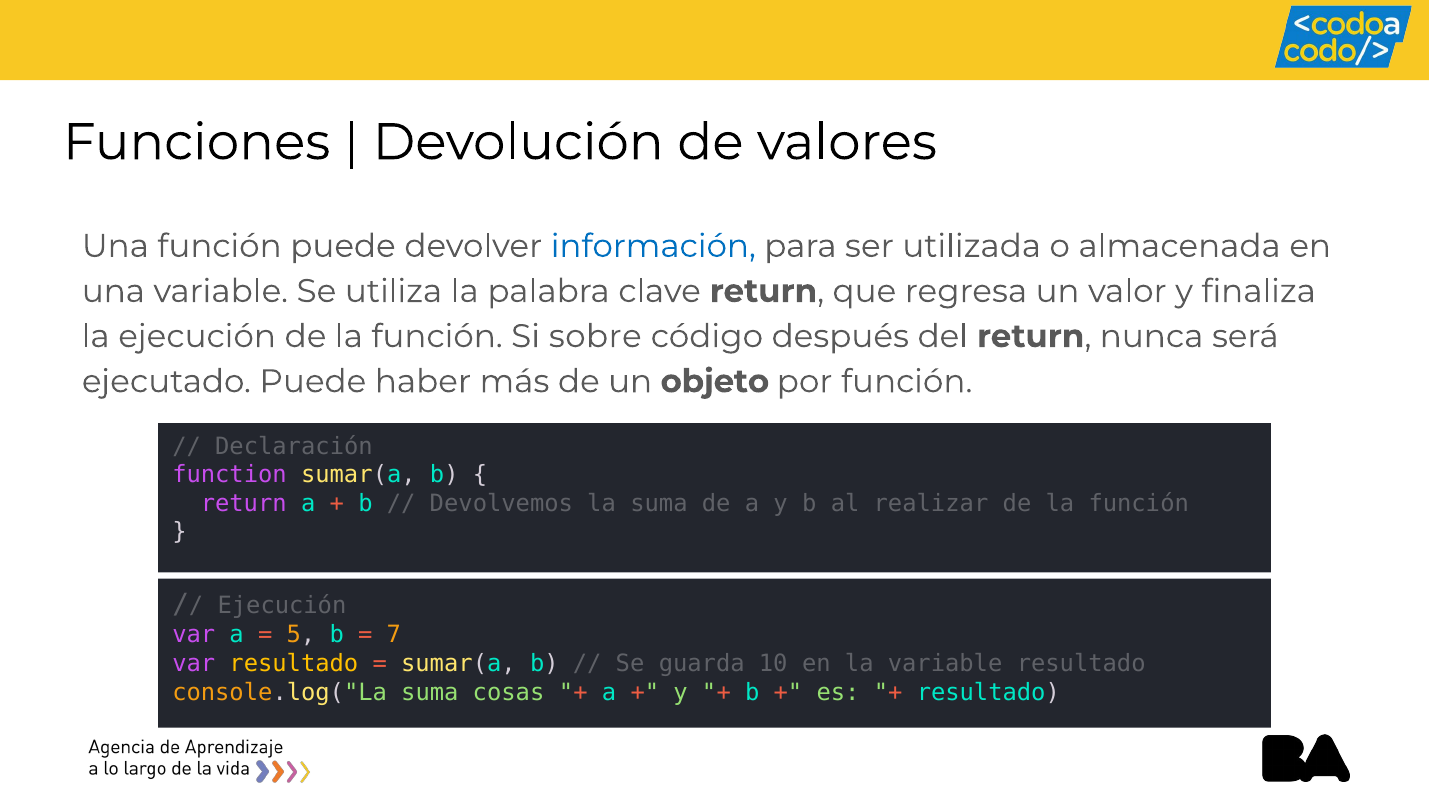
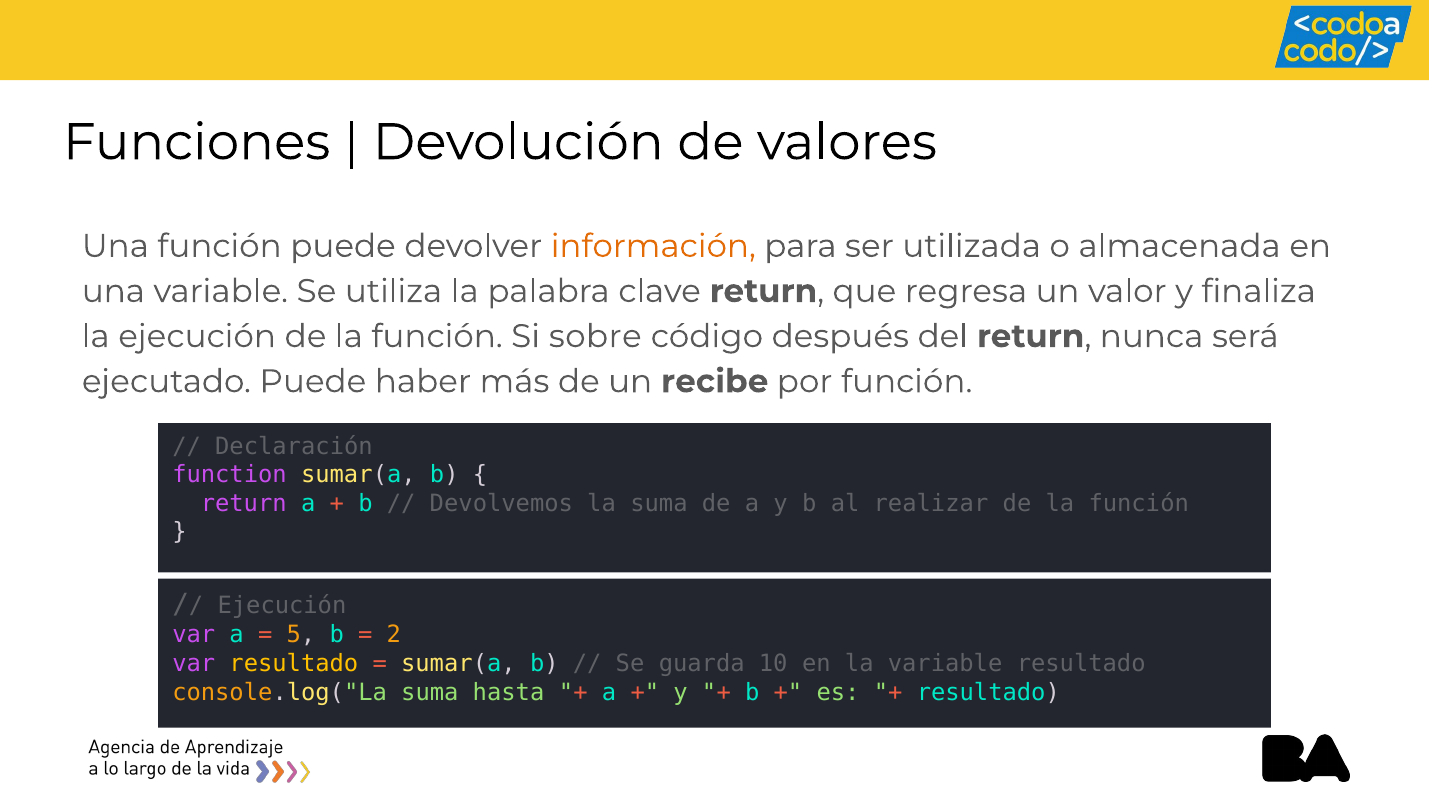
información colour: blue -> orange
objeto: objeto -> recibe
7: 7 -> 2
cosas: cosas -> hasta
